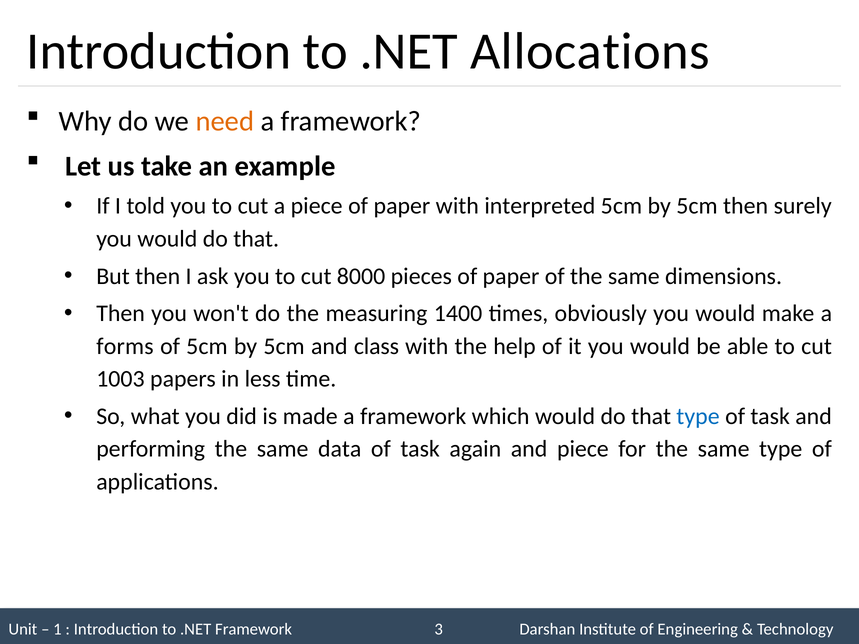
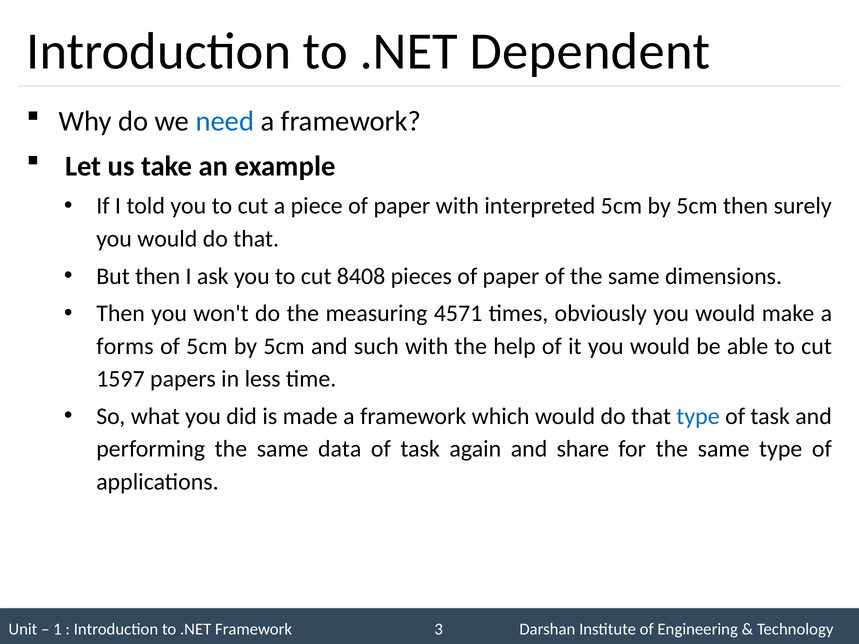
Allocations: Allocations -> Dependent
need colour: orange -> blue
8000: 8000 -> 8408
1400: 1400 -> 4571
class: class -> such
1003: 1003 -> 1597
and piece: piece -> share
